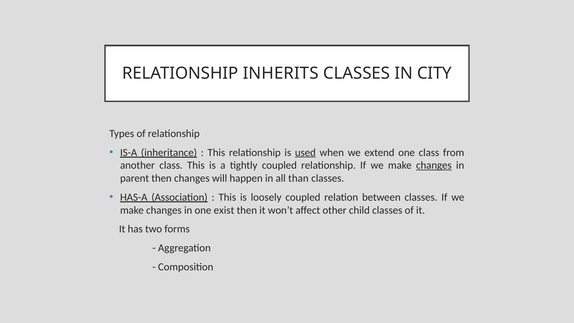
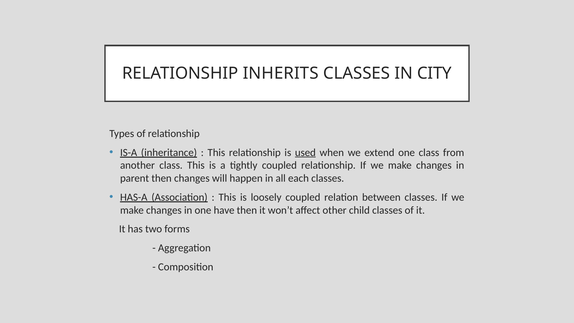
changes at (434, 165) underline: present -> none
than: than -> each
exist: exist -> have
